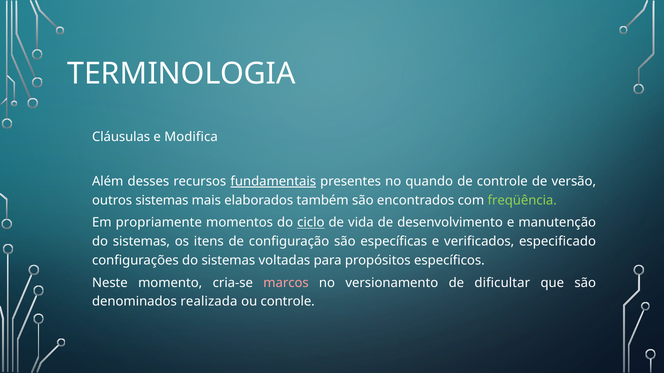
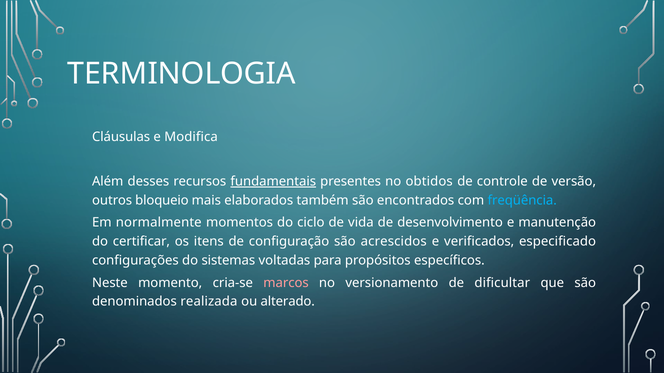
quando: quando -> obtidos
outros sistemas: sistemas -> bloqueio
freqüência colour: light green -> light blue
propriamente: propriamente -> normalmente
ciclo underline: present -> none
sistemas at (141, 242): sistemas -> certificar
específicas: específicas -> acrescidos
ou controle: controle -> alterado
